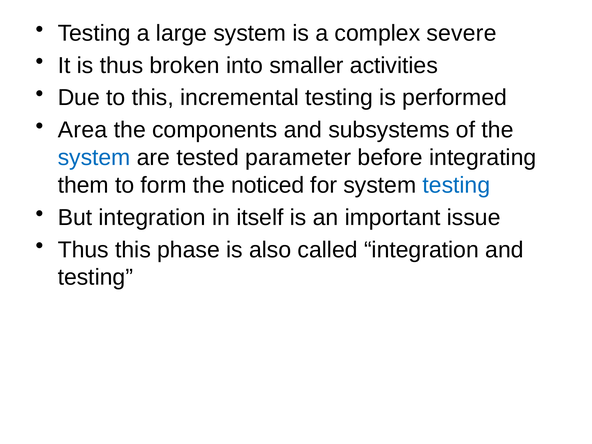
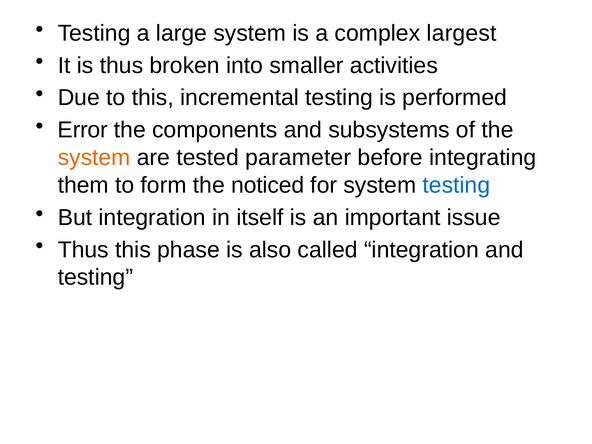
severe: severe -> largest
Area: Area -> Error
system at (94, 158) colour: blue -> orange
